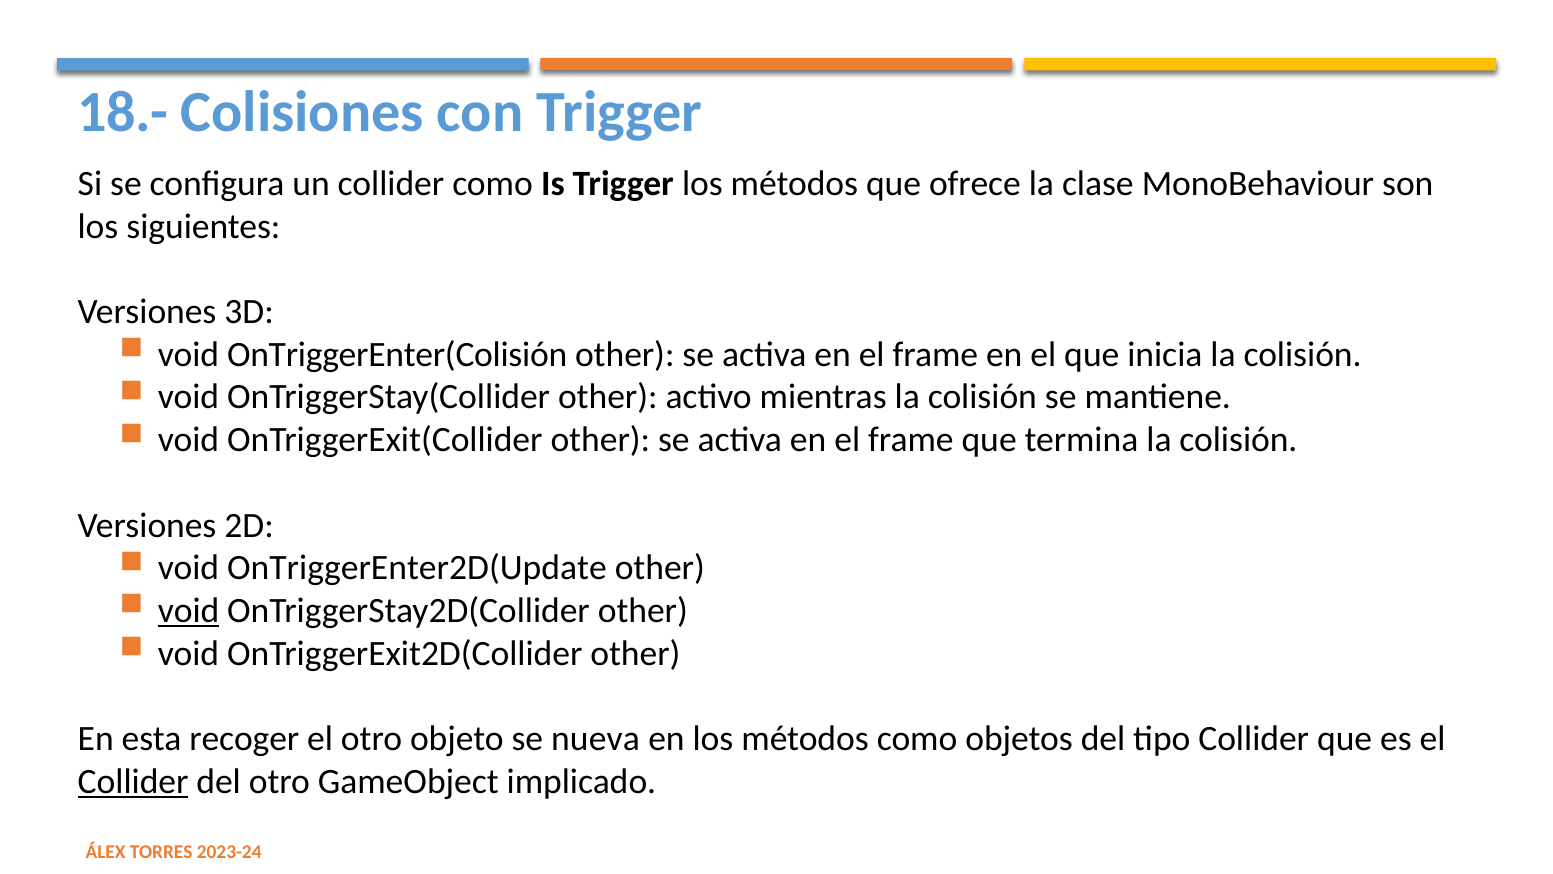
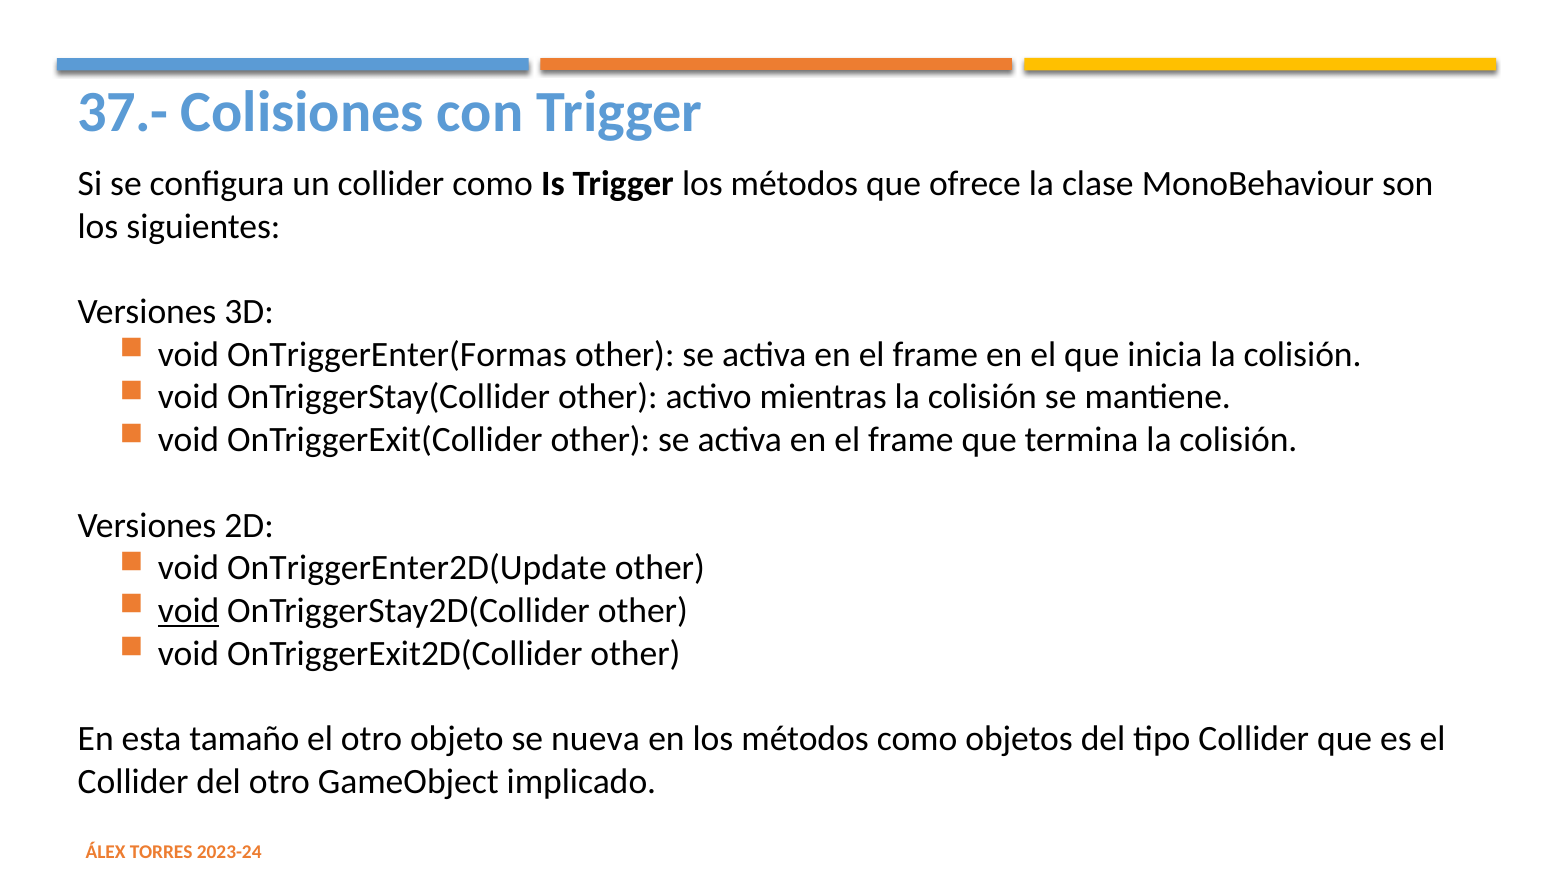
18.-: 18.- -> 37.-
OnTriggerEnter(Colisión: OnTriggerEnter(Colisión -> OnTriggerEnter(Formas
recoger: recoger -> tamaño
Collider at (133, 781) underline: present -> none
